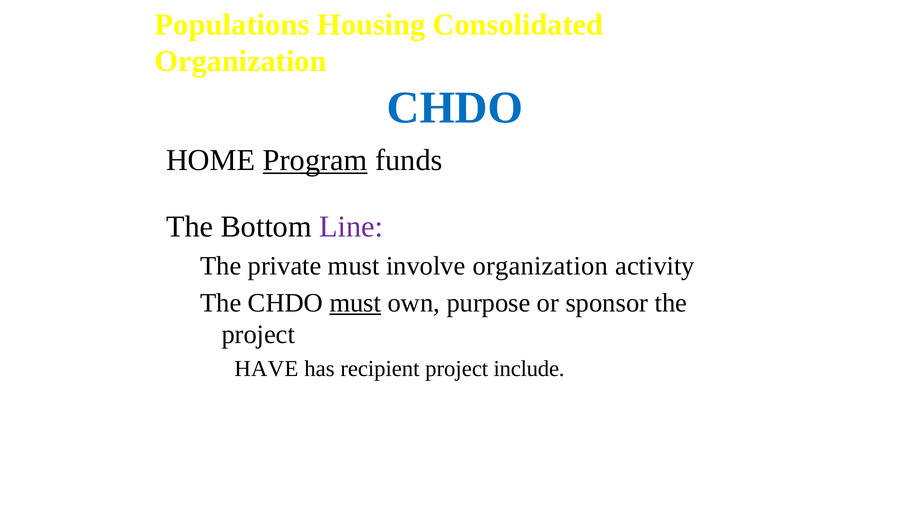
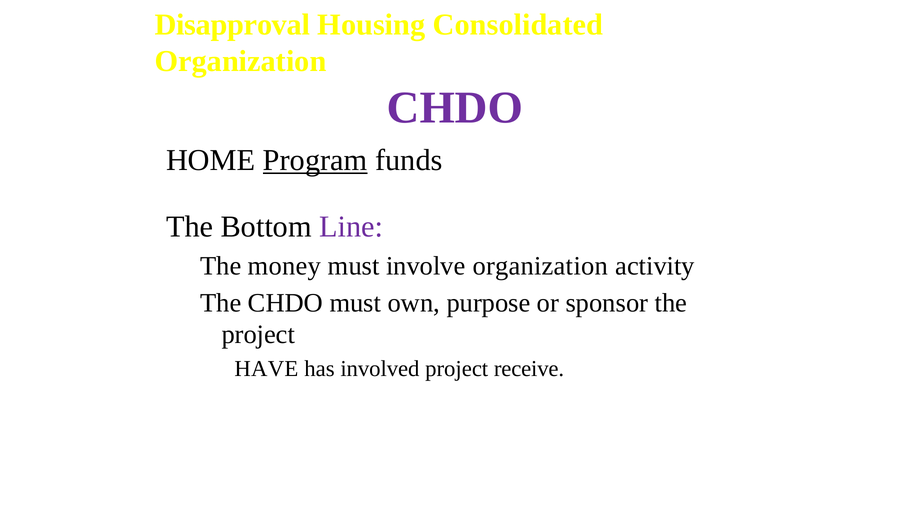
Populations: Populations -> Disapproval
CHDO at (455, 108) colour: blue -> purple
private: private -> money
must at (355, 303) underline: present -> none
recipient: recipient -> involved
include: include -> receive
